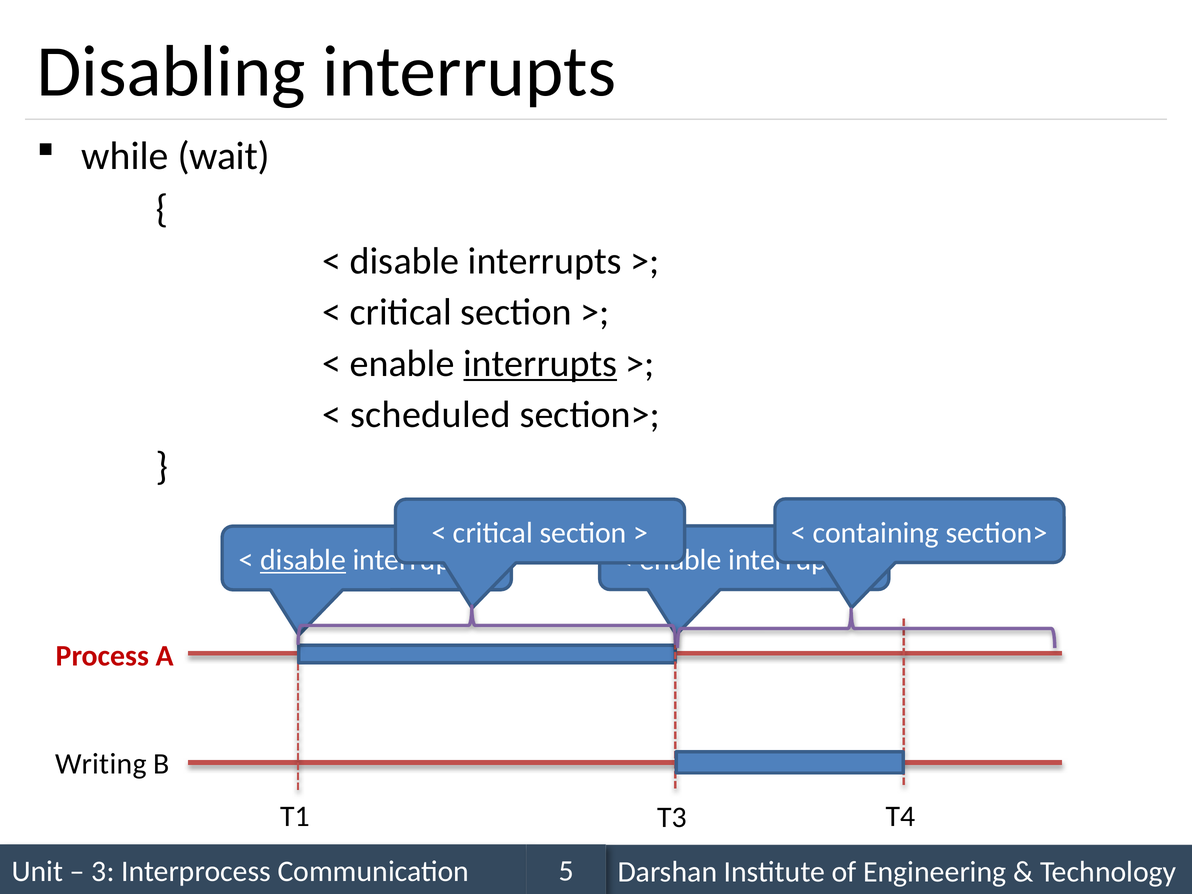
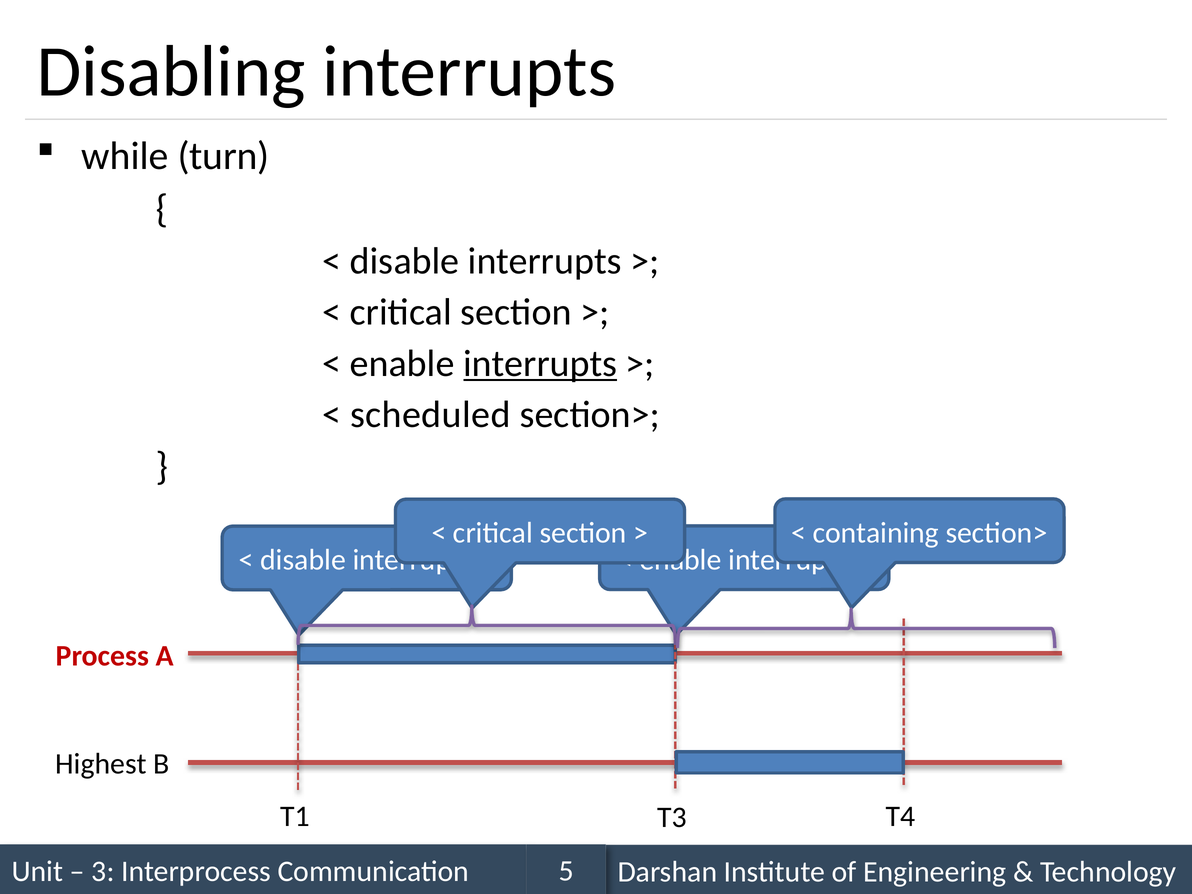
wait: wait -> turn
disable at (303, 560) underline: present -> none
Writing: Writing -> Highest
